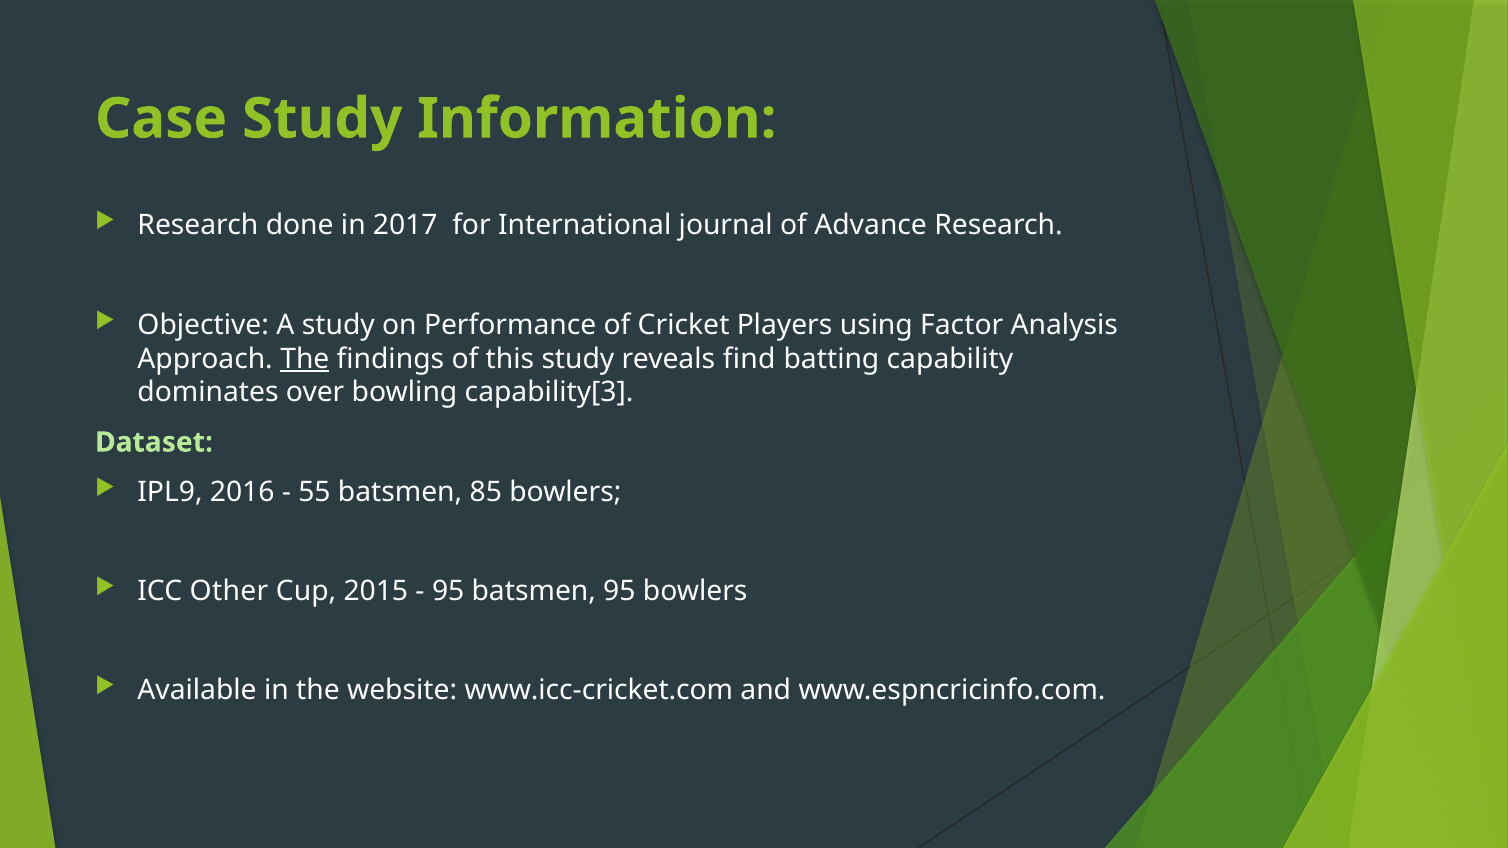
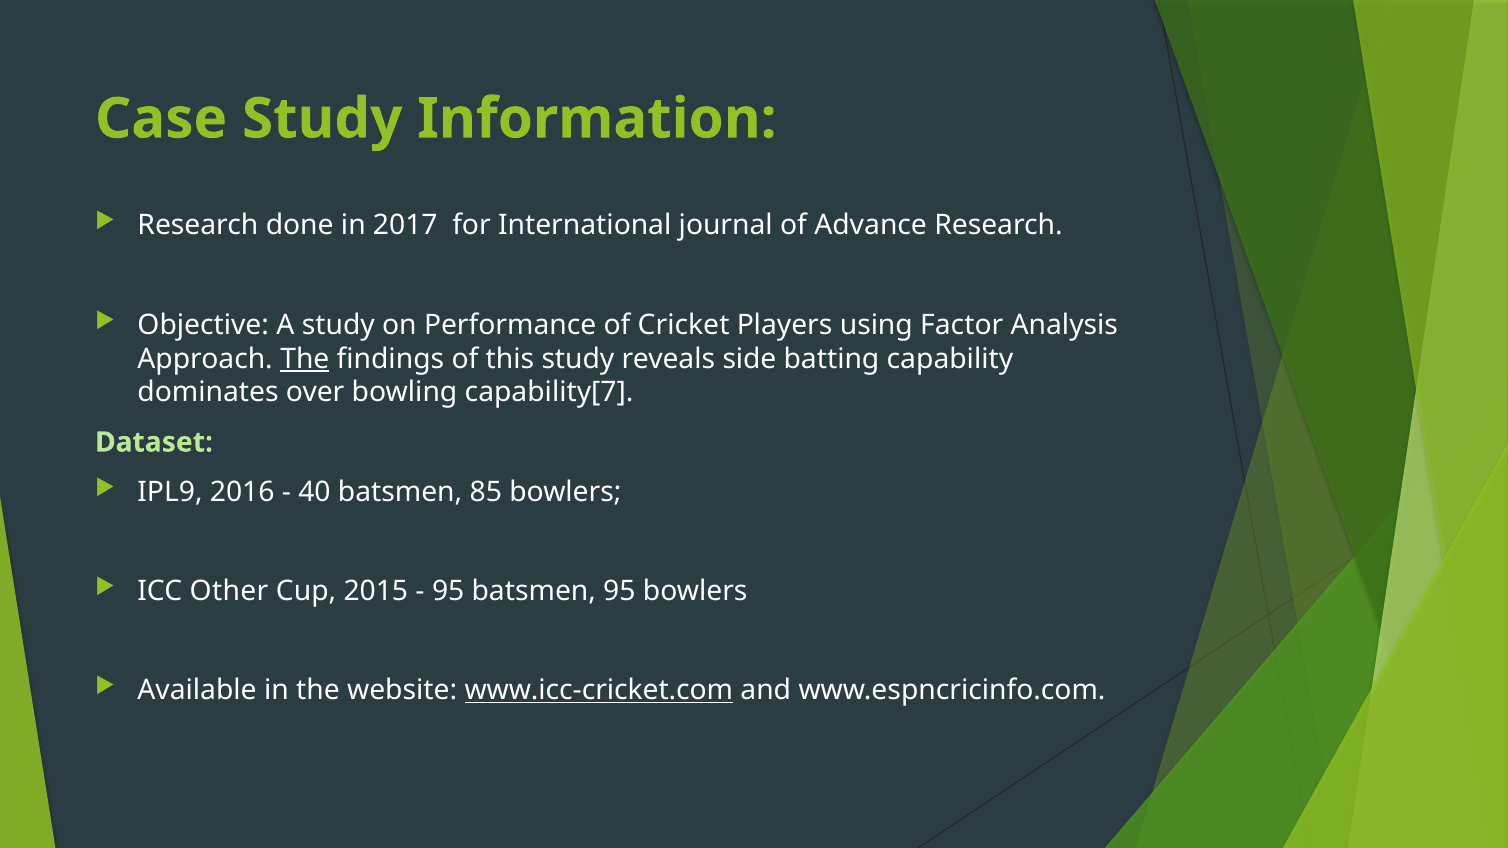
find: find -> side
capability[3: capability[3 -> capability[7
55: 55 -> 40
www.icc-cricket.com underline: none -> present
